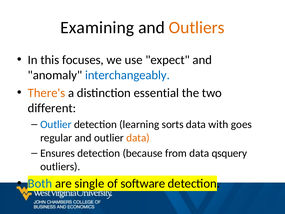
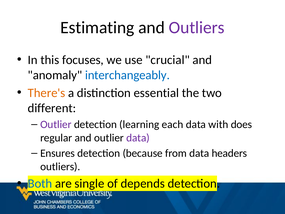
Examining: Examining -> Estimating
Outliers at (197, 28) colour: orange -> purple
expect: expect -> crucial
Outlier at (56, 124) colour: blue -> purple
sorts: sorts -> each
goes: goes -> does
data at (138, 138) colour: orange -> purple
qsquery: qsquery -> headers
software: software -> depends
